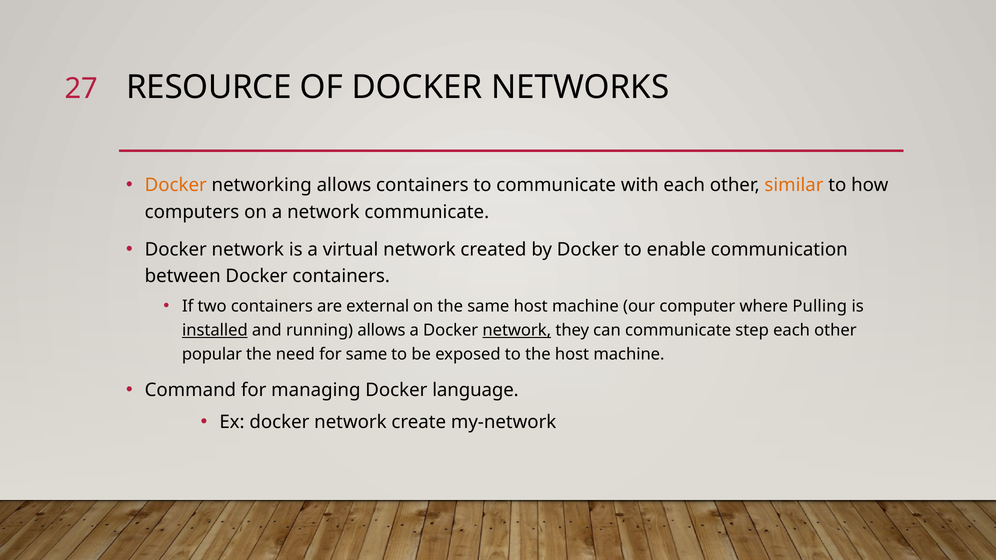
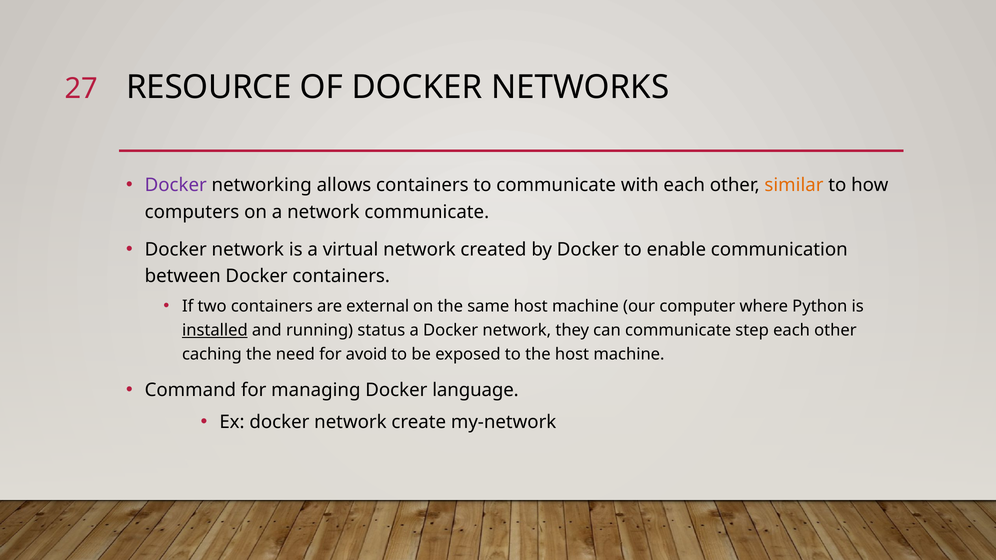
Docker at (176, 185) colour: orange -> purple
Pulling: Pulling -> Python
running allows: allows -> status
network at (517, 330) underline: present -> none
popular: popular -> caching
for same: same -> avoid
